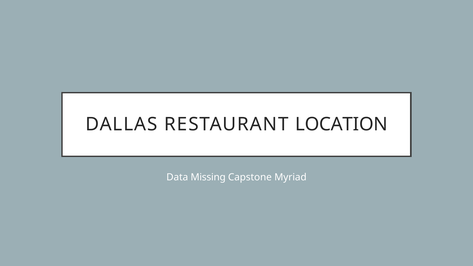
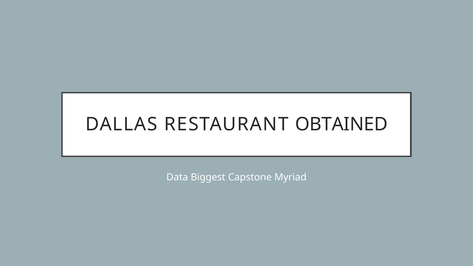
LOCATION: LOCATION -> OBTAINED
Missing: Missing -> Biggest
